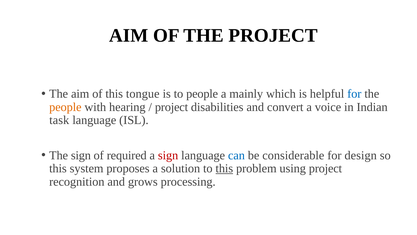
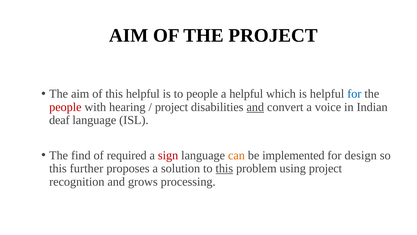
this tongue: tongue -> helpful
a mainly: mainly -> helpful
people at (65, 107) colour: orange -> red
and at (255, 107) underline: none -> present
task: task -> deaf
The sign: sign -> find
can colour: blue -> orange
considerable: considerable -> implemented
system: system -> further
